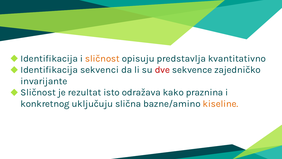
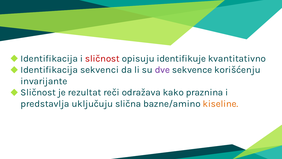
sličnost at (102, 58) colour: orange -> red
predstavlja: predstavlja -> identifikuje
dve colour: red -> purple
zajedničko: zajedničko -> korišćenju
isto: isto -> reči
konkretnog: konkretnog -> predstavlja
